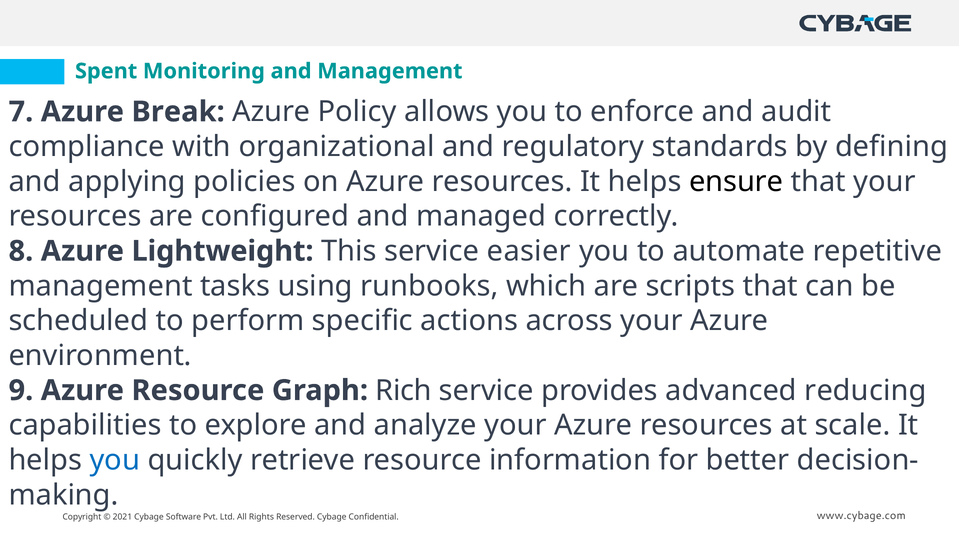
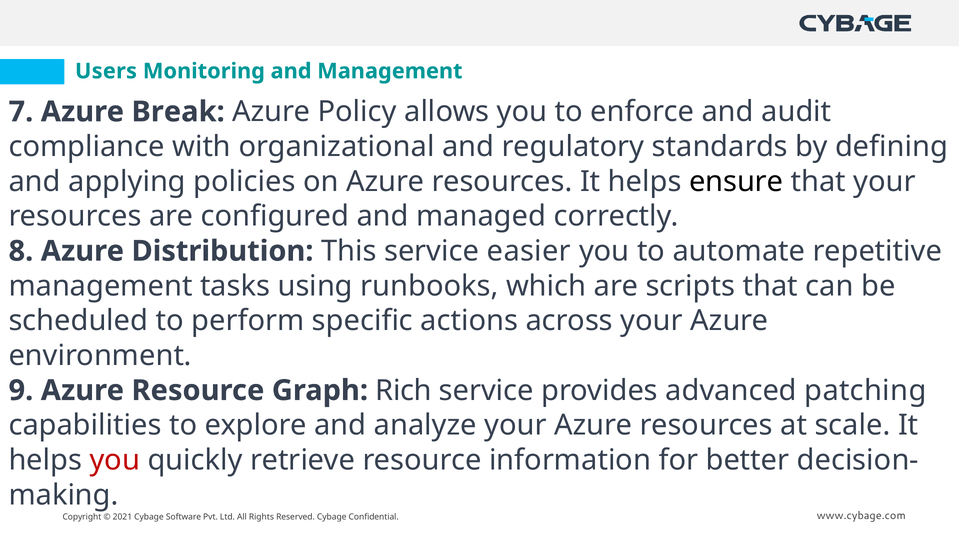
Spent: Spent -> Users
Lightweight: Lightweight -> Distribution
reducing: reducing -> patching
you at (115, 461) colour: blue -> red
